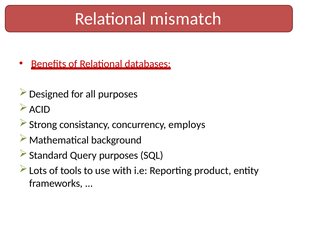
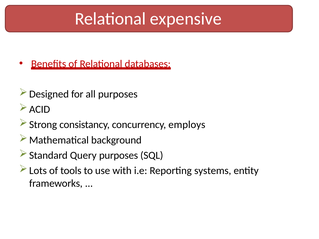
mismatch: mismatch -> expensive
product: product -> systems
